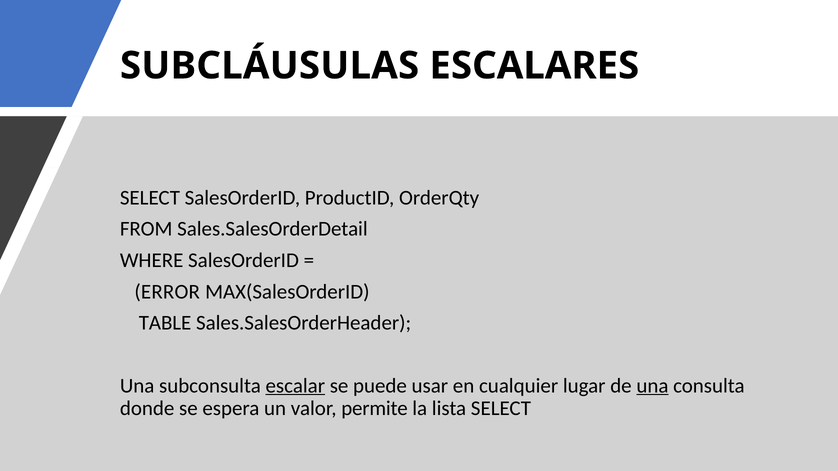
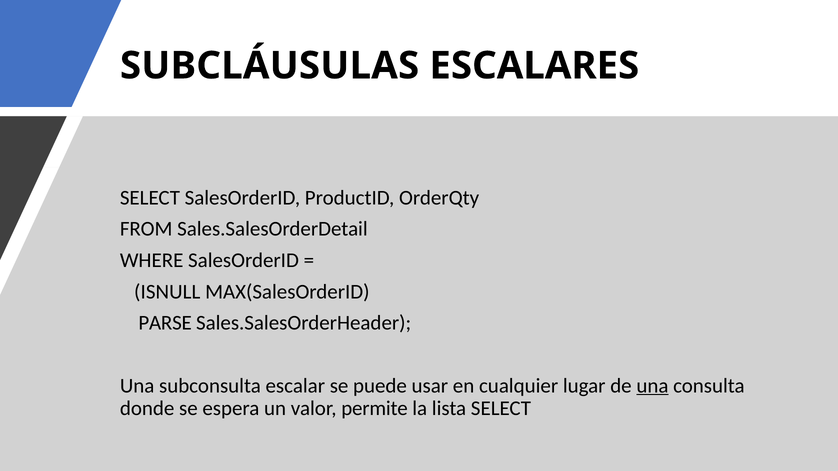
ERROR: ERROR -> ISNULL
TABLE: TABLE -> PARSE
escalar underline: present -> none
